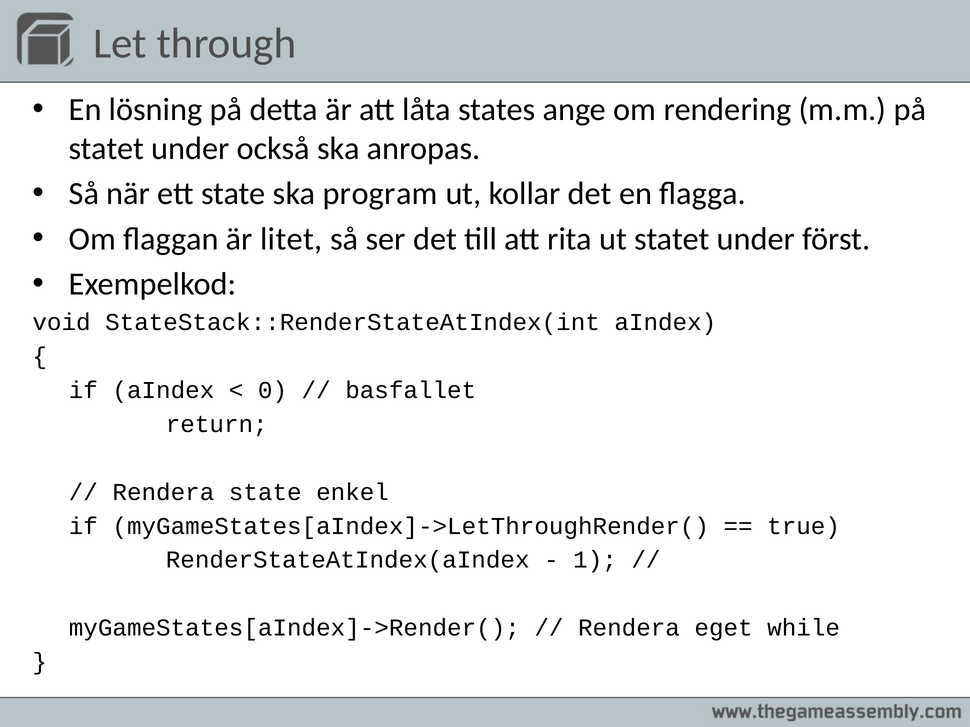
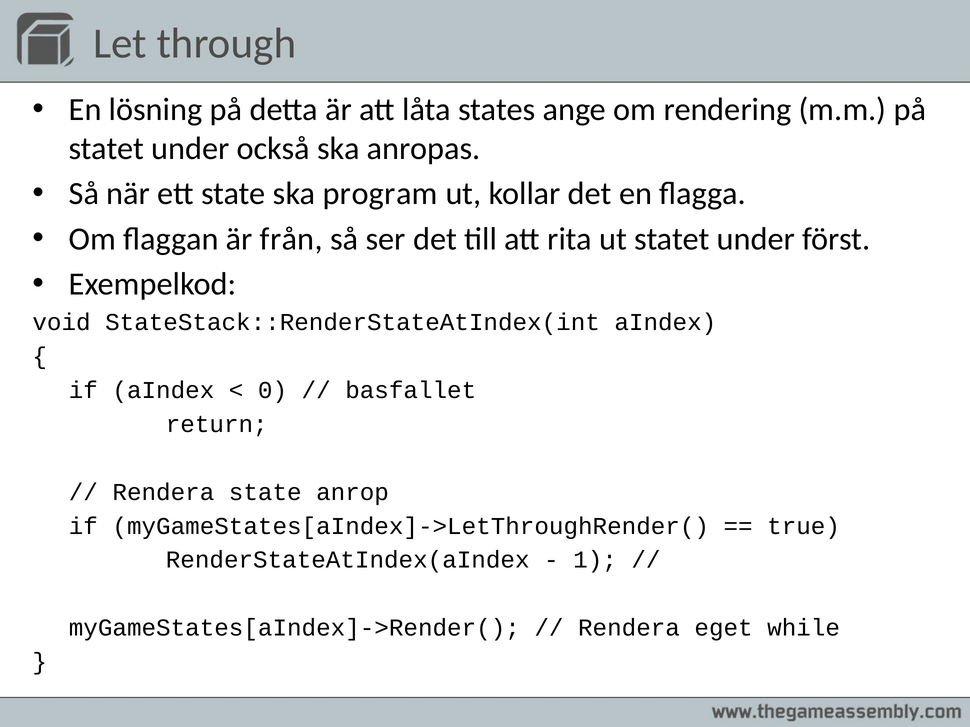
litet: litet -> från
enkel: enkel -> anrop
